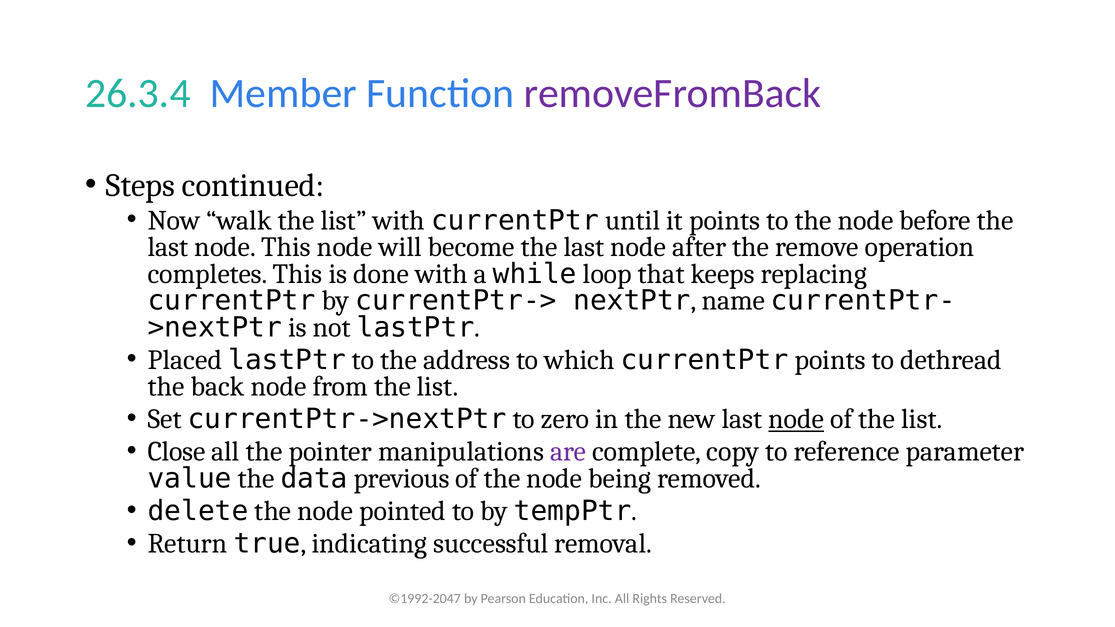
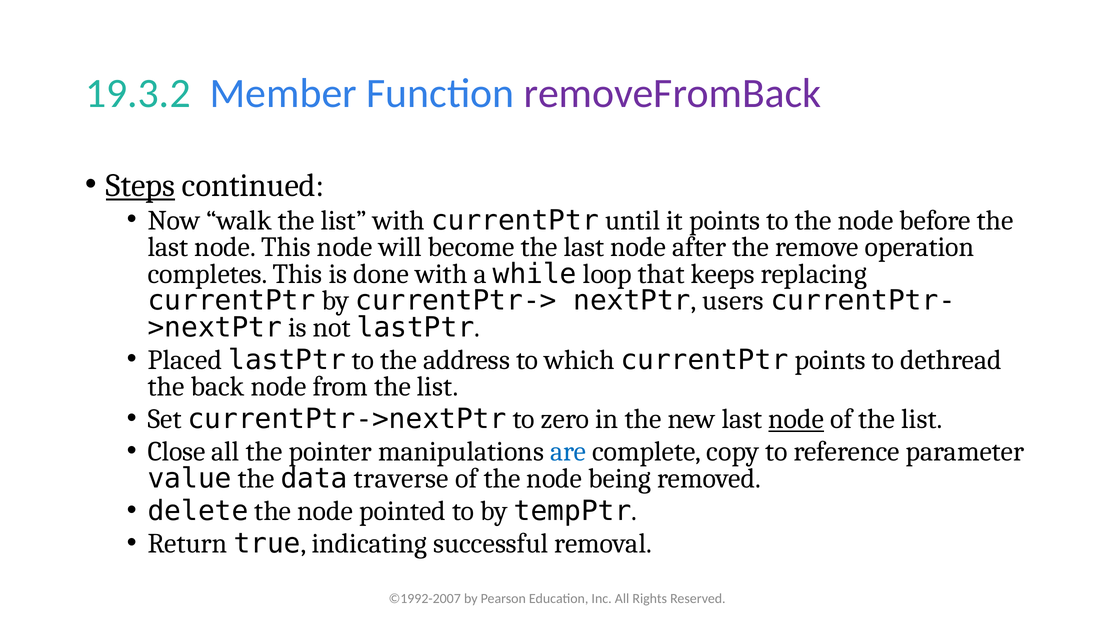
26.3.4: 26.3.4 -> 19.3.2
Steps underline: none -> present
name: name -> users
are colour: purple -> blue
previous: previous -> traverse
©1992-2047: ©1992-2047 -> ©1992-2007
